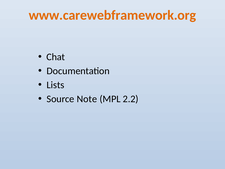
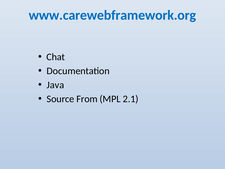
www.carewebframework.org colour: orange -> blue
Lists: Lists -> Java
Note: Note -> From
2.2: 2.2 -> 2.1
